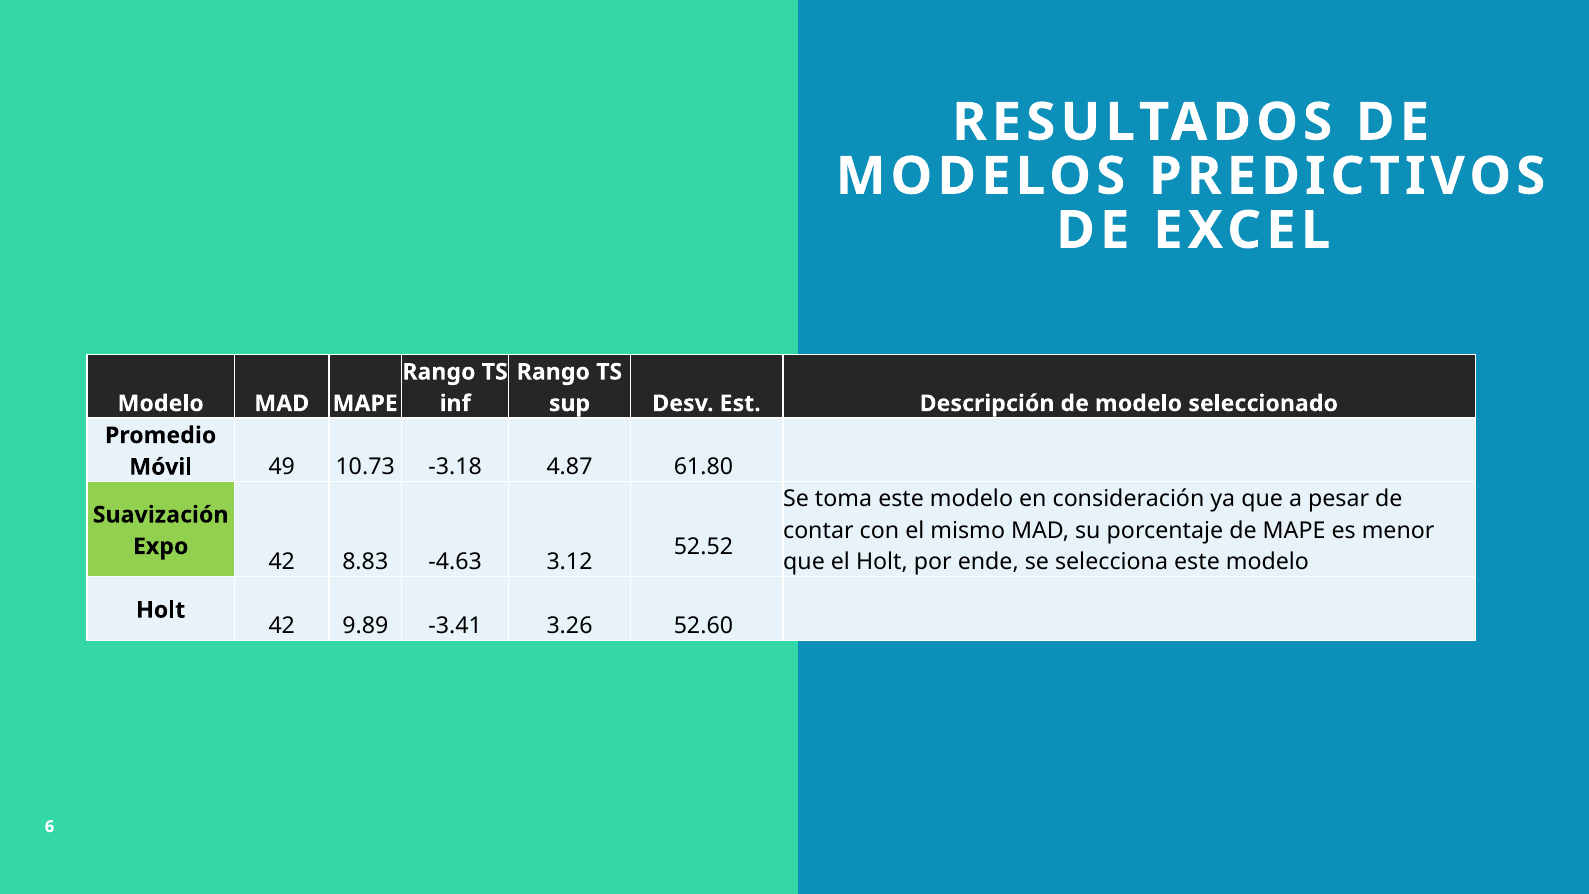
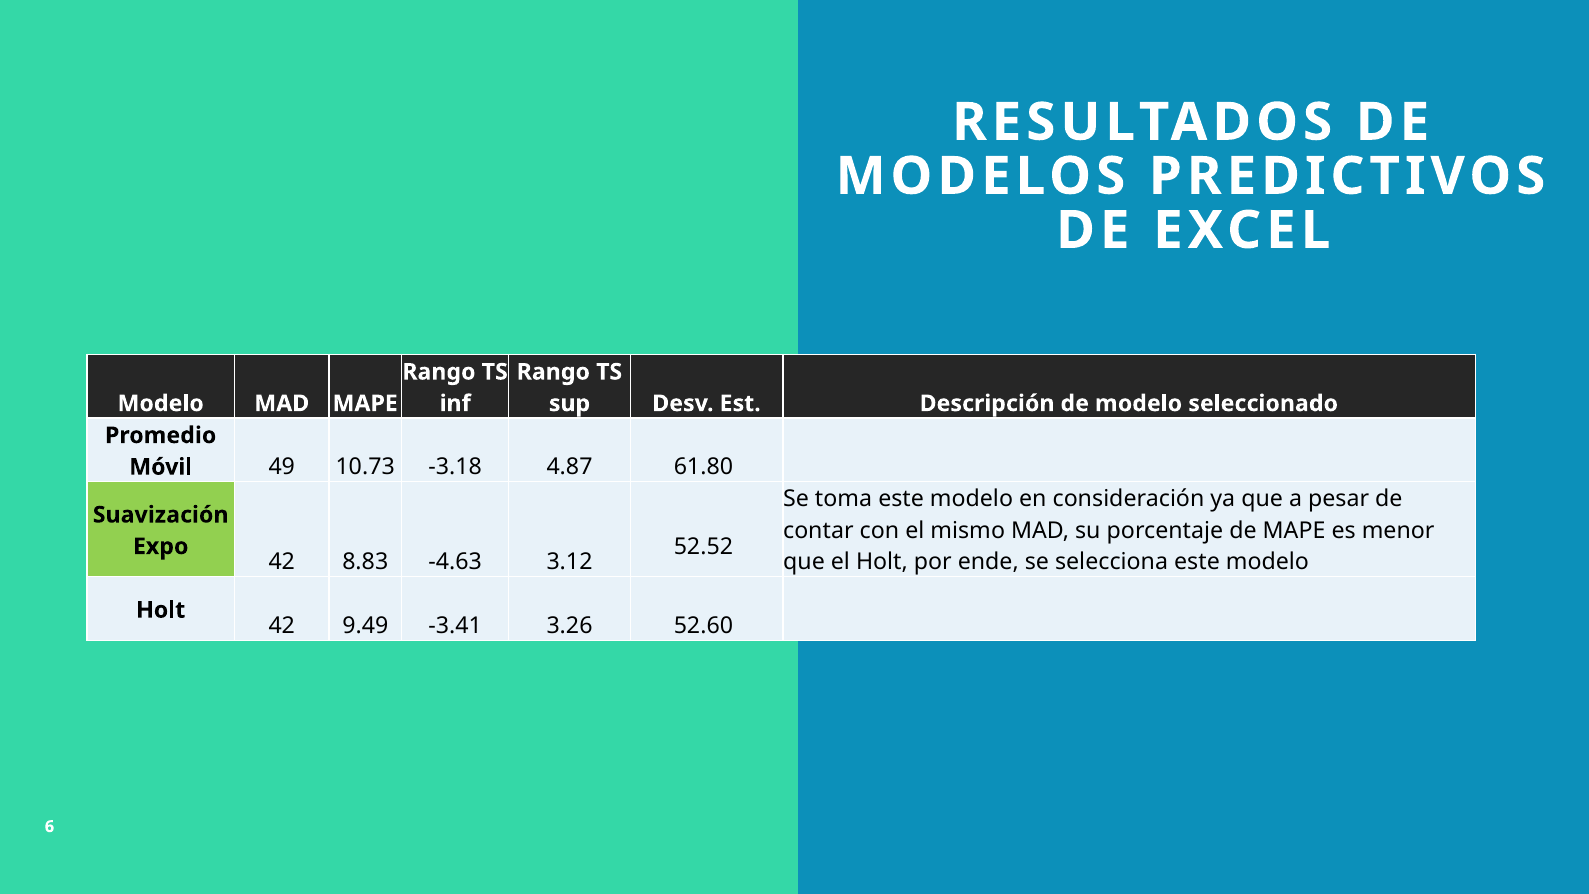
9.89: 9.89 -> 9.49
